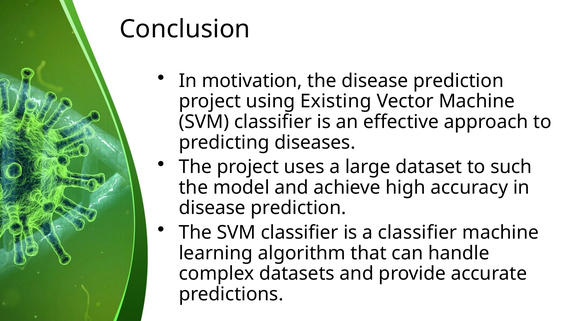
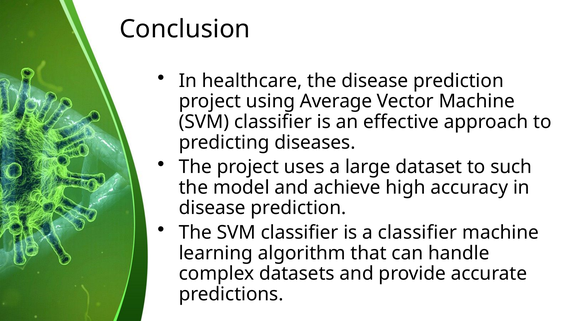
motivation: motivation -> healthcare
Existing: Existing -> Average
